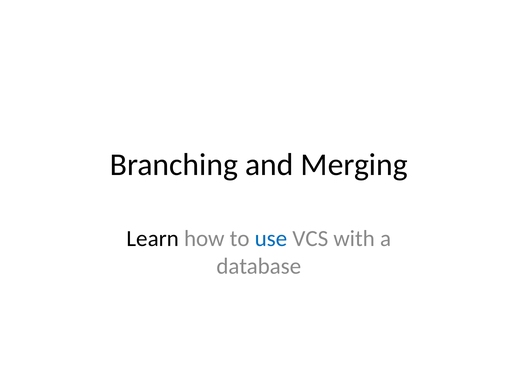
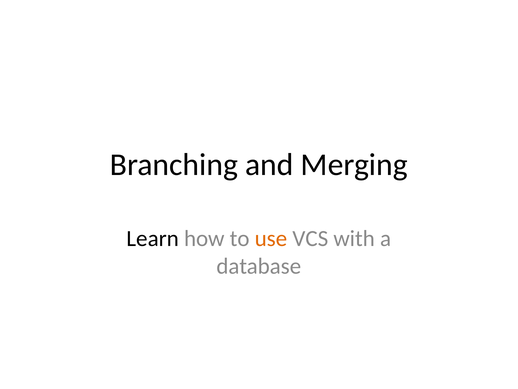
use colour: blue -> orange
